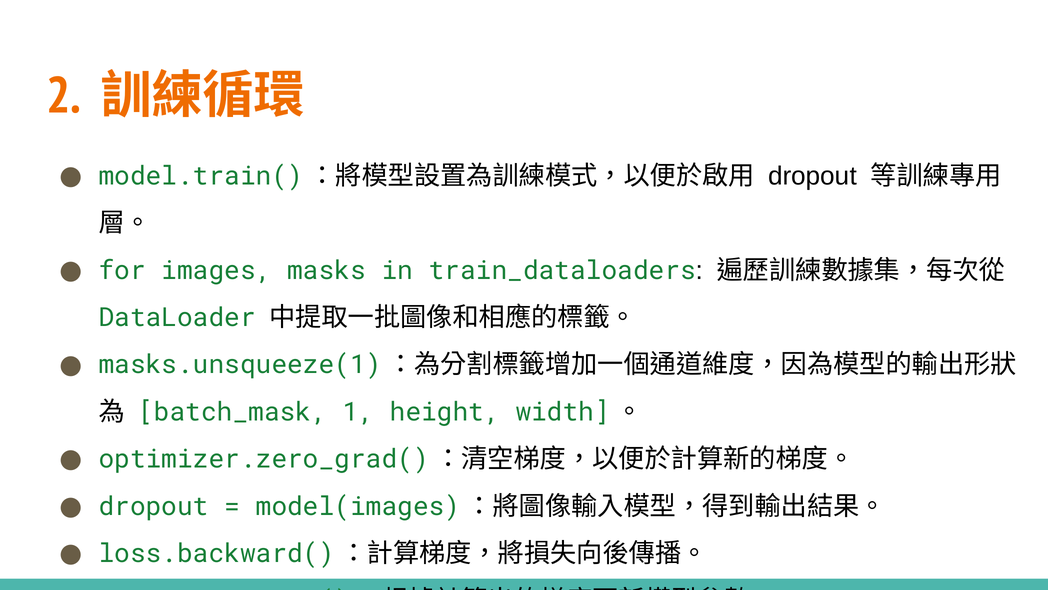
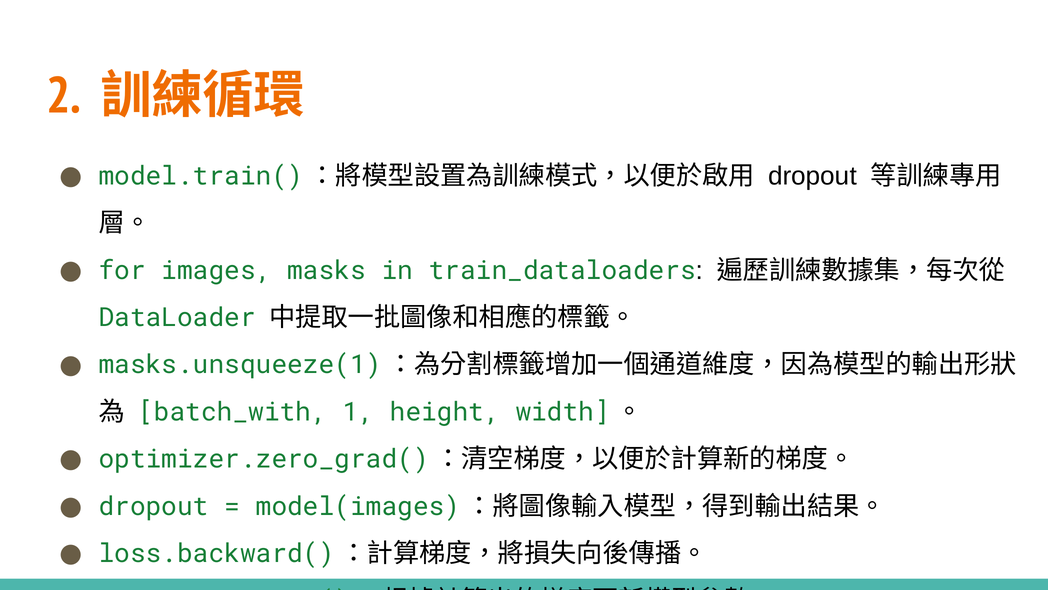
batch_mask: batch_mask -> batch_with
